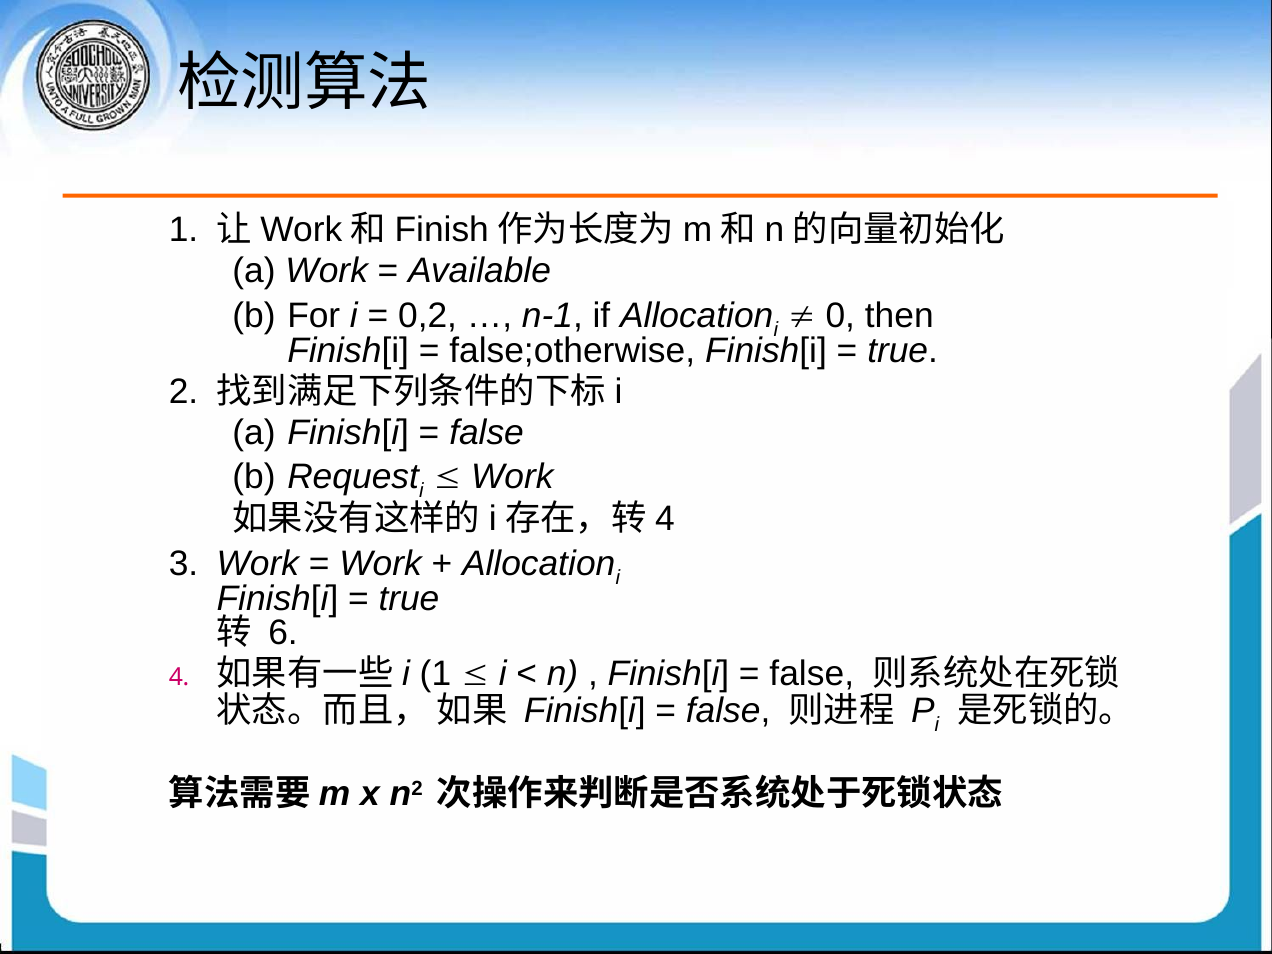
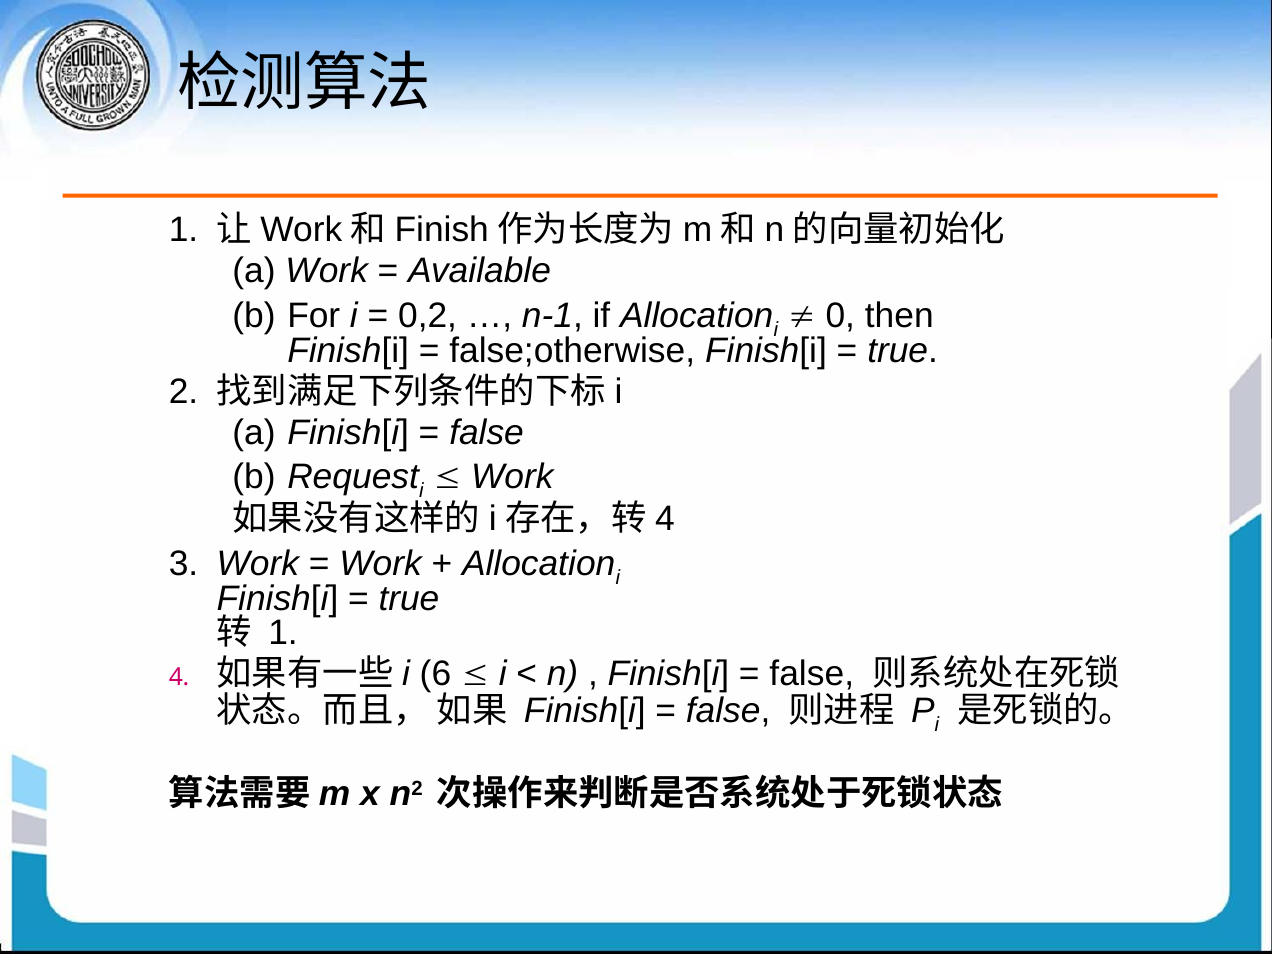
6 at (283, 633): 6 -> 1
1 at (435, 674): 1 -> 6
